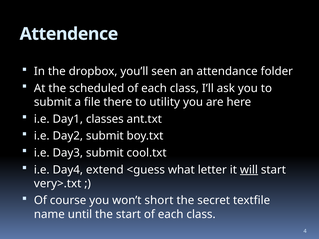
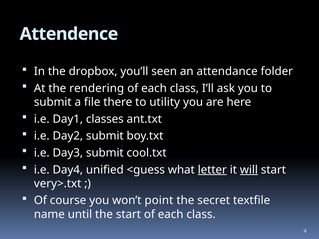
scheduled: scheduled -> rendering
extend: extend -> unified
letter underline: none -> present
short: short -> point
